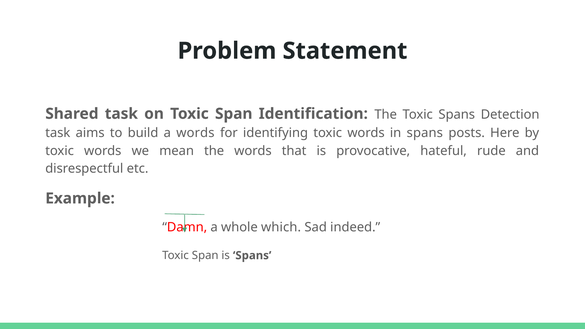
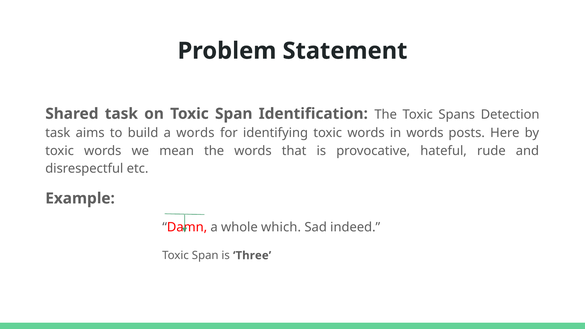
in spans: spans -> words
is Spans: Spans -> Three
